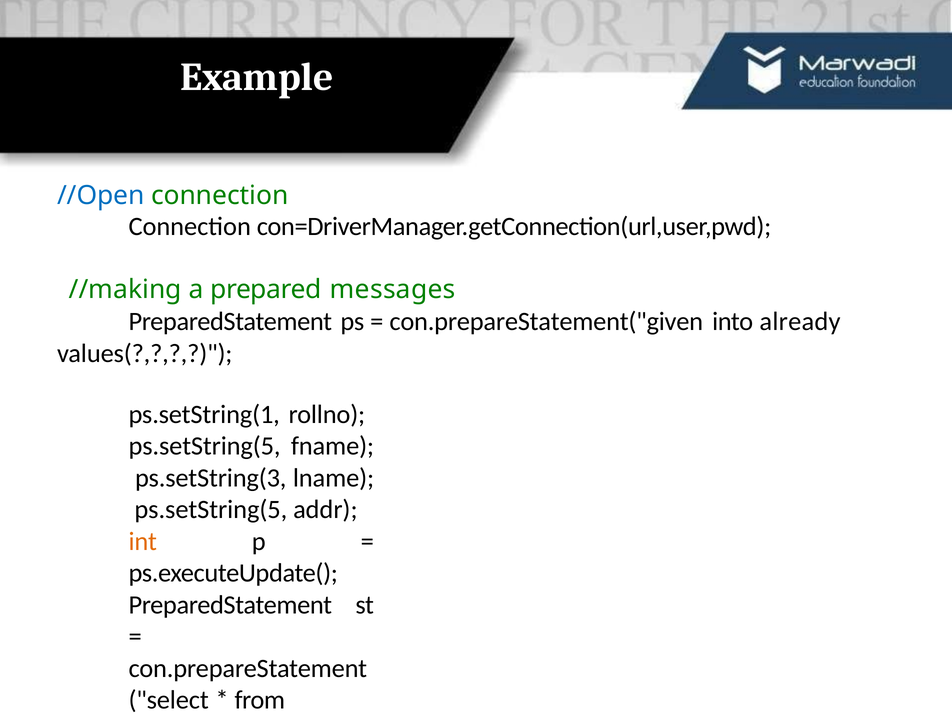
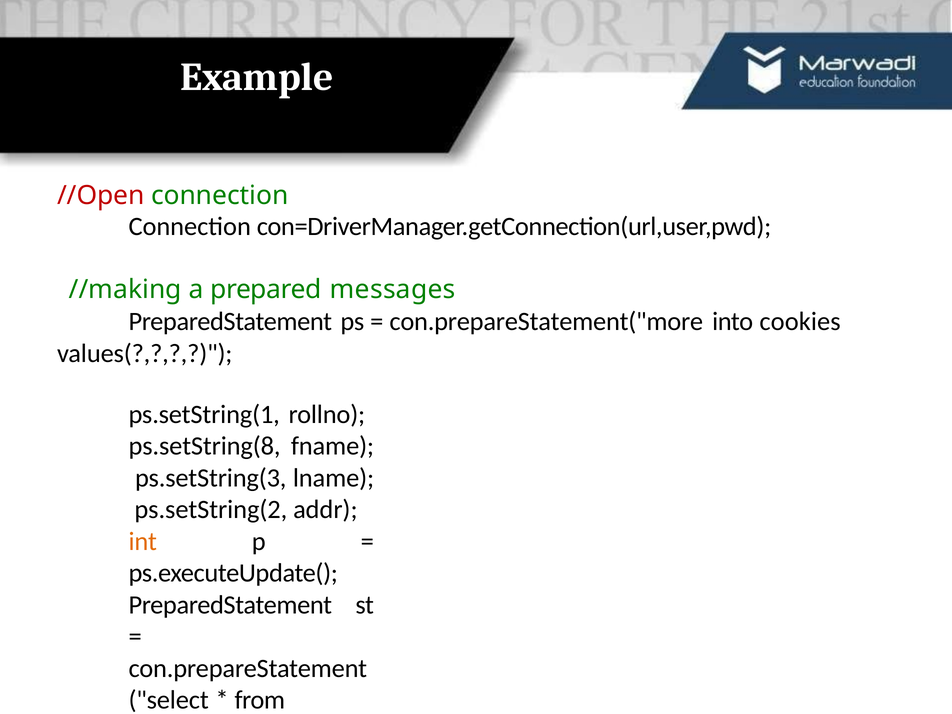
//Open colour: blue -> red
con.prepareStatement("given: con.prepareStatement("given -> con.prepareStatement("more
already: already -> cookies
ps.setString(5 at (205, 446): ps.setString(5 -> ps.setString(8
ps.setString(5 at (211, 510): ps.setString(5 -> ps.setString(2
